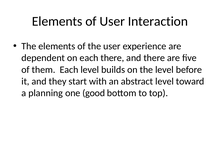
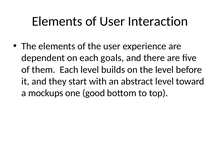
each there: there -> goals
planning: planning -> mockups
